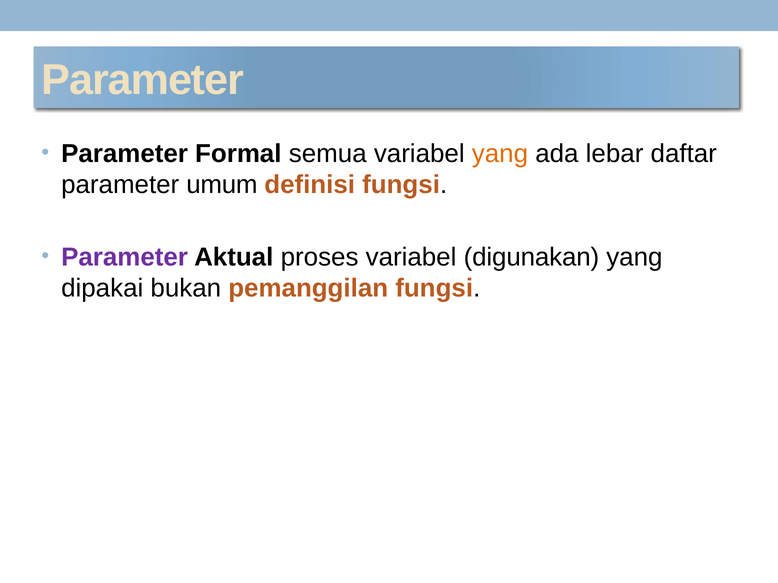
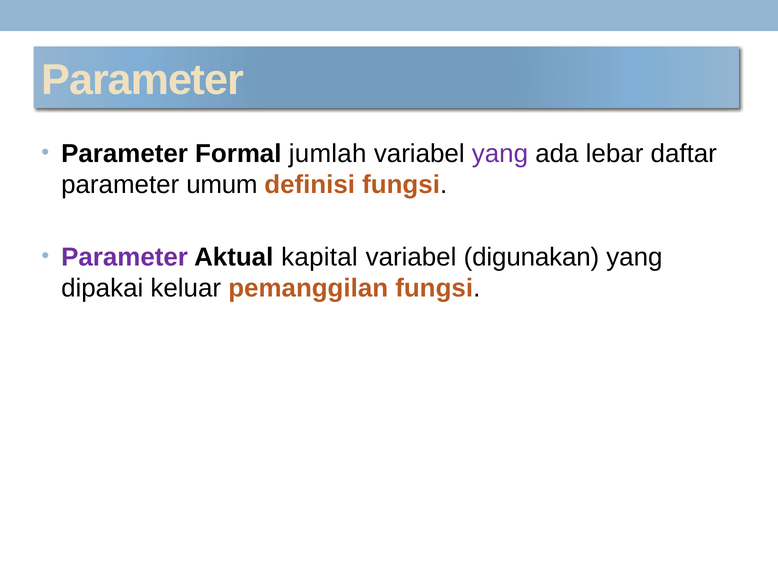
semua: semua -> jumlah
yang at (500, 154) colour: orange -> purple
proses: proses -> kapital
bukan: bukan -> keluar
